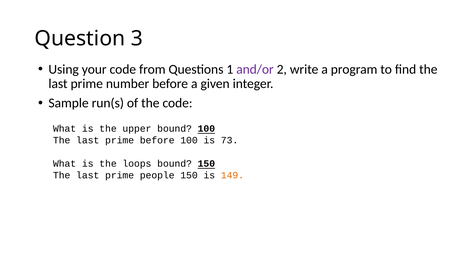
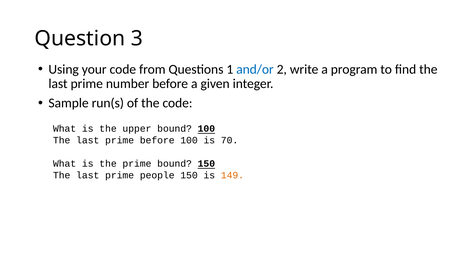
and/or colour: purple -> blue
73: 73 -> 70
the loops: loops -> prime
